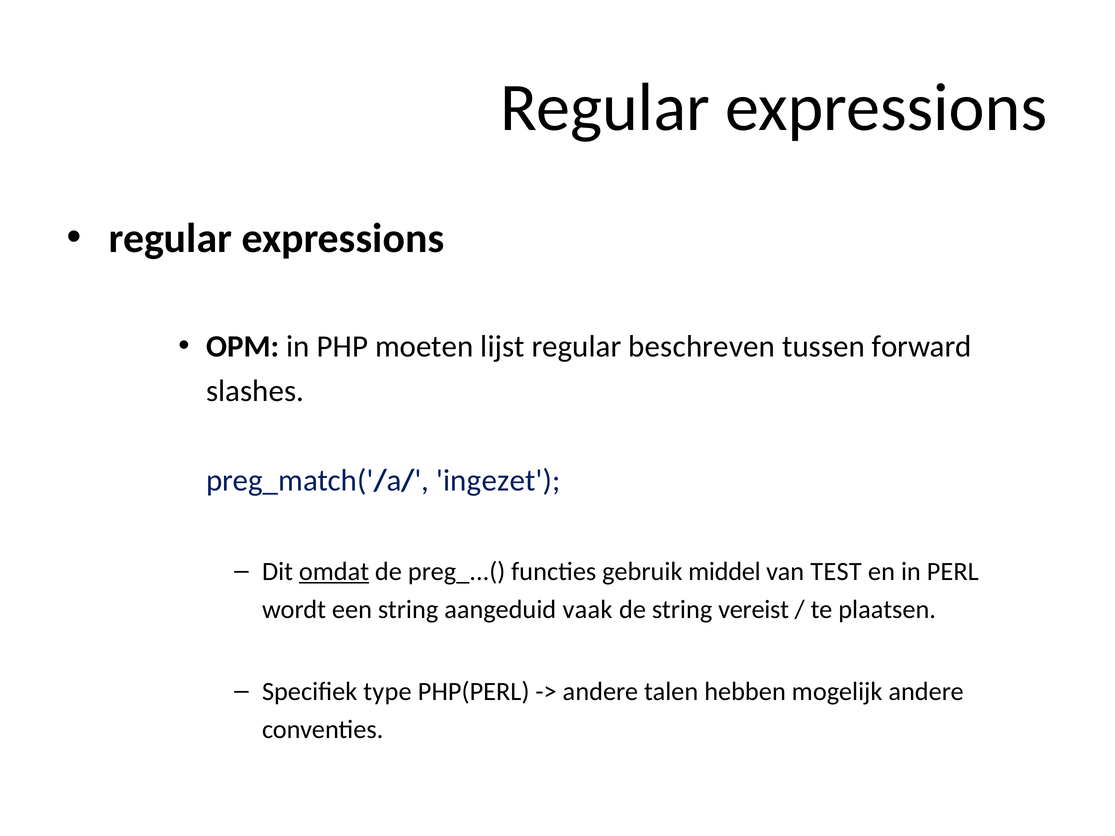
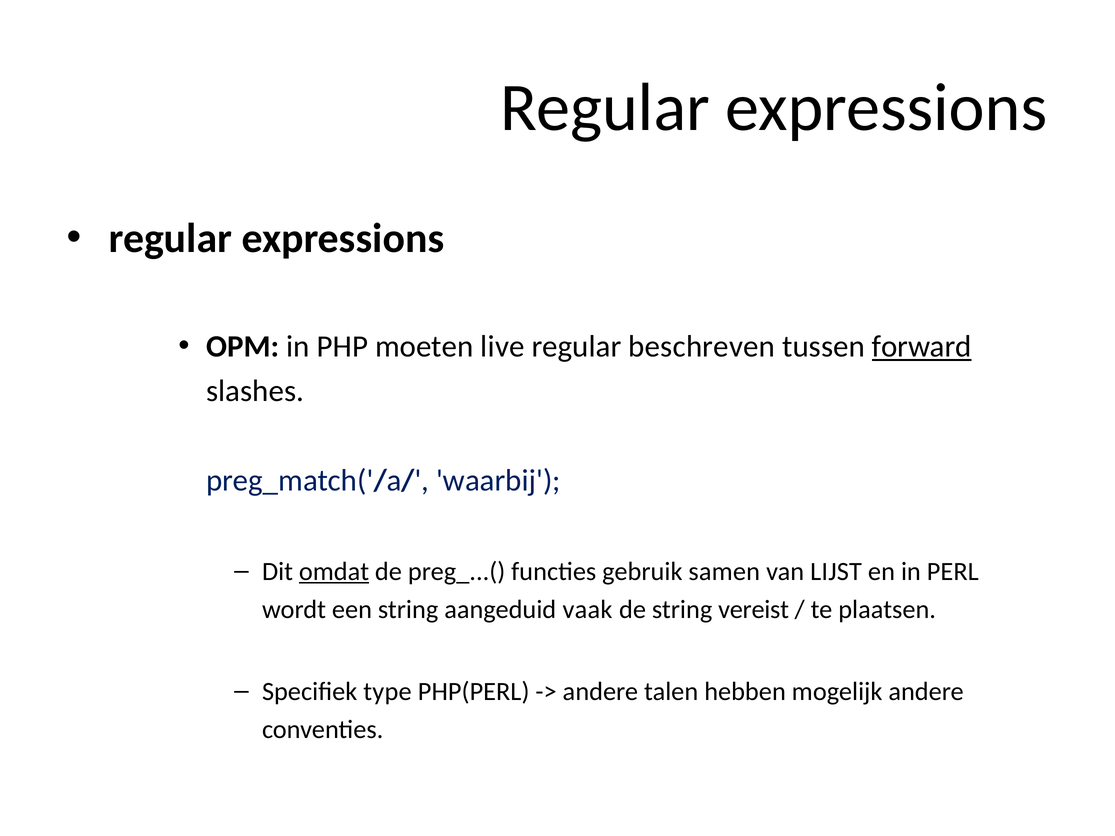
lijst: lijst -> live
forward underline: none -> present
ingezet: ingezet -> waarbij
middel: middel -> samen
TEST: TEST -> LIJST
